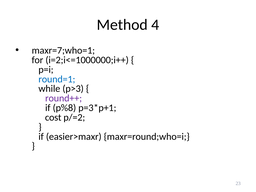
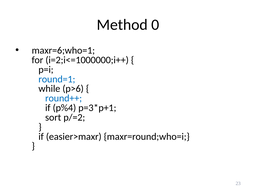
4: 4 -> 0
maxr=7;who=1: maxr=7;who=1 -> maxr=6;who=1
p>3: p>3 -> p>6
round++ colour: purple -> blue
p%8: p%8 -> p%4
cost: cost -> sort
